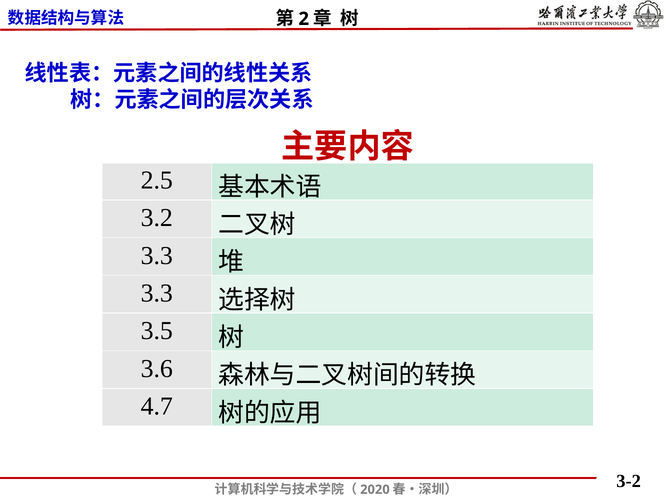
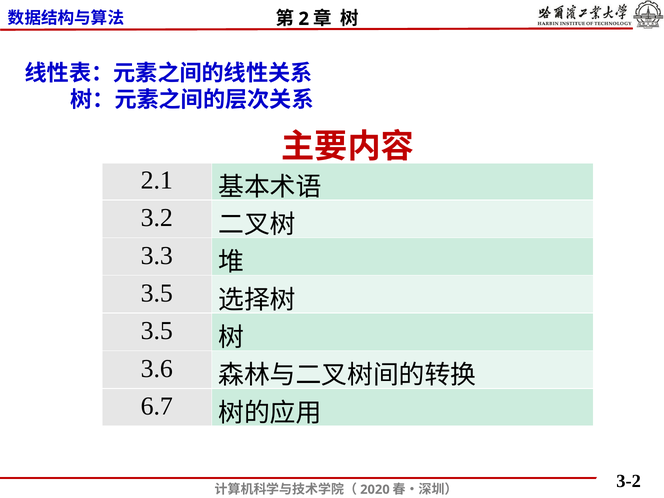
2.5: 2.5 -> 2.1
3.3 at (157, 293): 3.3 -> 3.5
4.7: 4.7 -> 6.7
